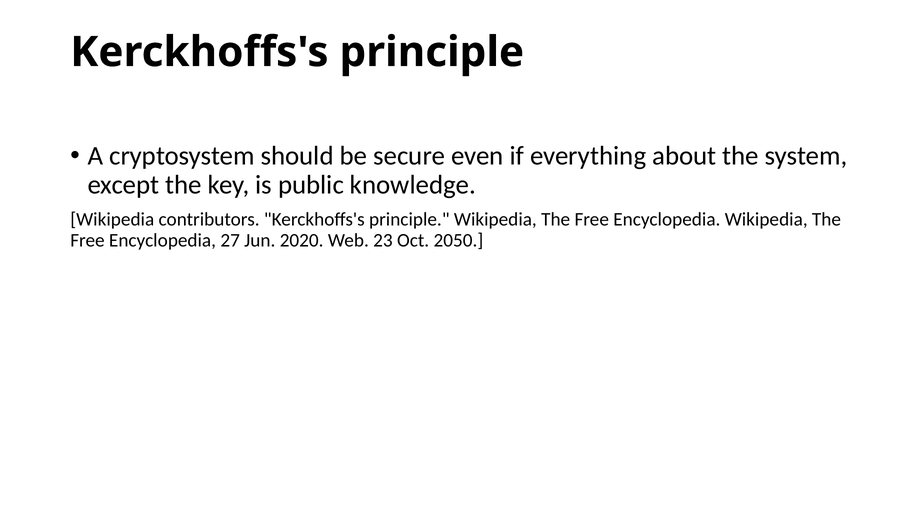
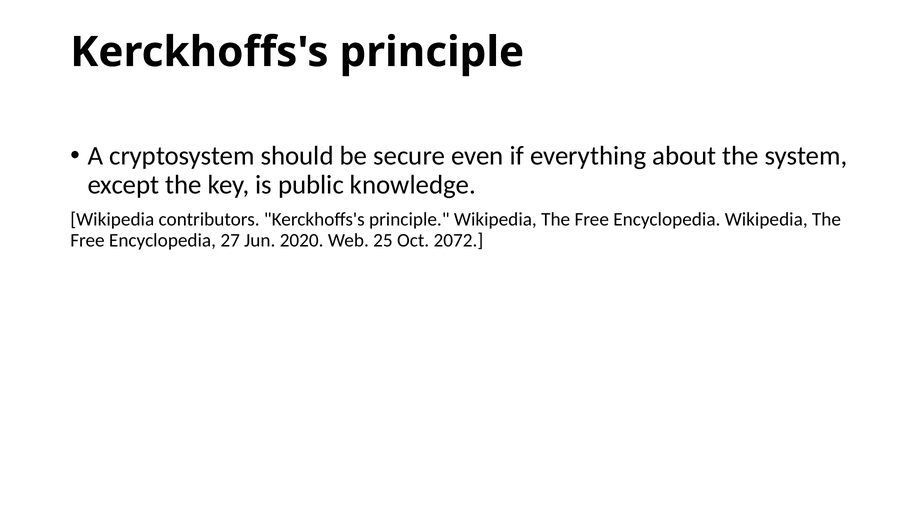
23: 23 -> 25
2050: 2050 -> 2072
